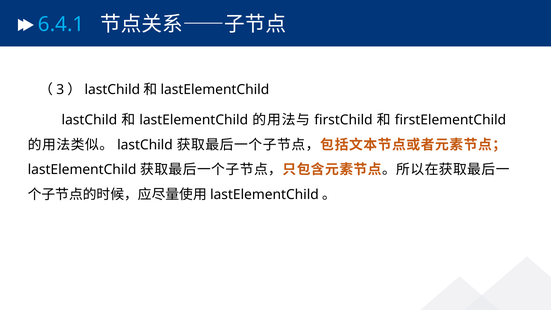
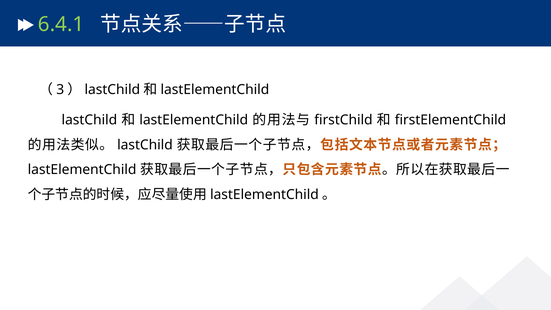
6.4.1 colour: light blue -> light green
